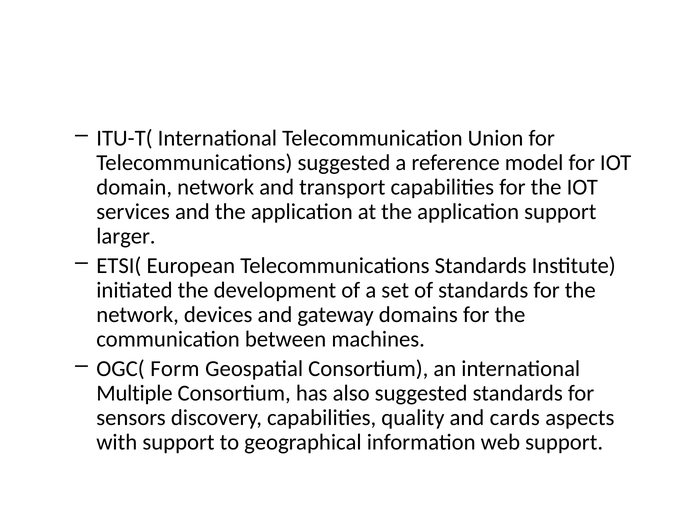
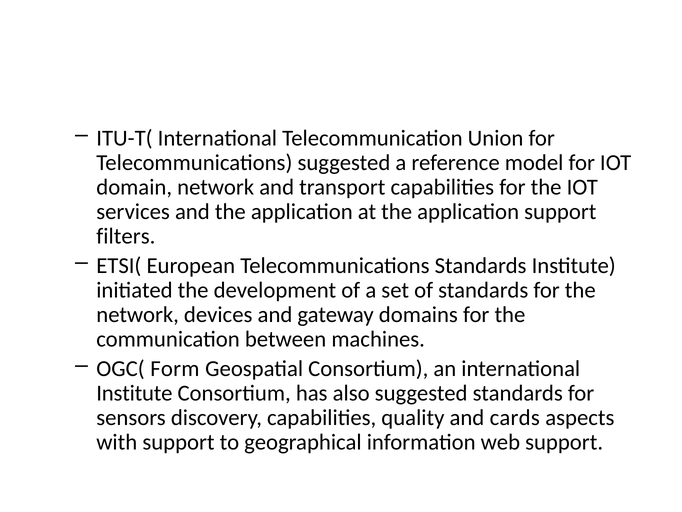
larger: larger -> filters
Multiple at (134, 393): Multiple -> Institute
